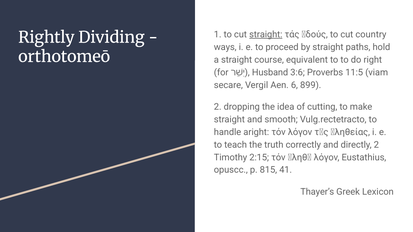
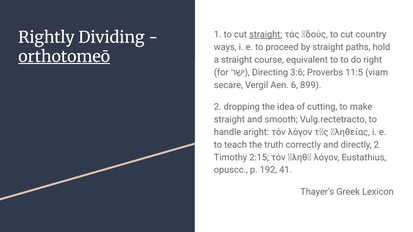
orthotomeō underline: none -> present
Husband: Husband -> Directing
815: 815 -> 192
